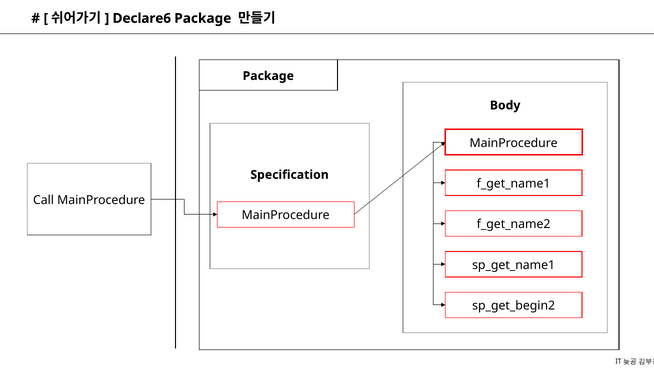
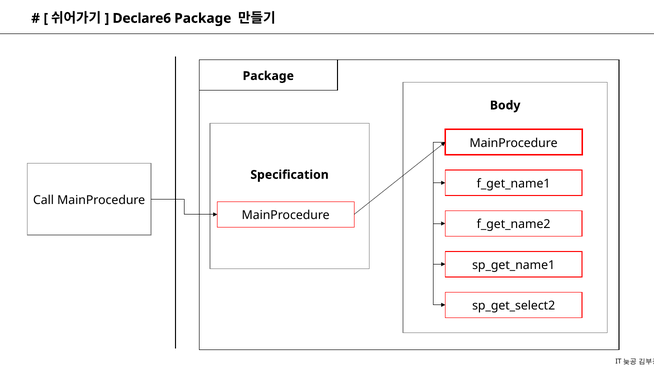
sp_get_begin2: sp_get_begin2 -> sp_get_select2
